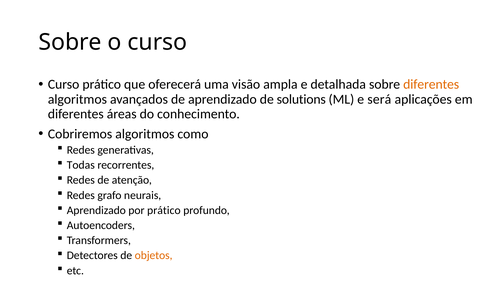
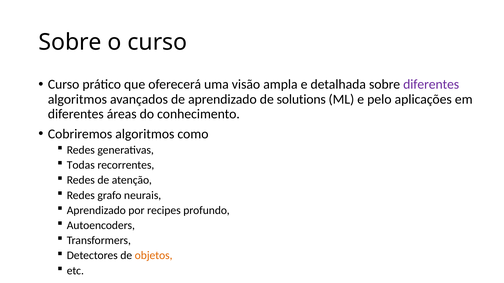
diferentes at (431, 85) colour: orange -> purple
será: será -> pelo
por prático: prático -> recipes
